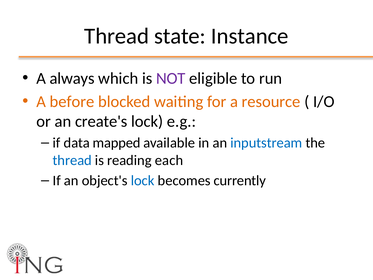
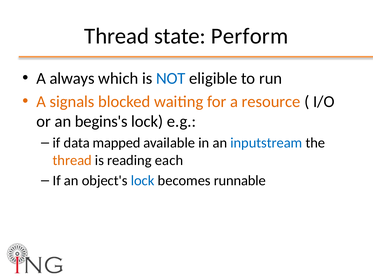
Instance: Instance -> Perform
NOT colour: purple -> blue
before: before -> signals
create's: create's -> begins's
thread at (72, 160) colour: blue -> orange
currently: currently -> runnable
